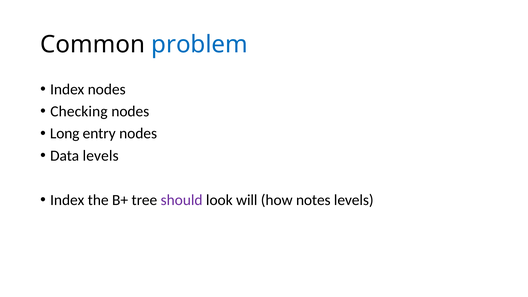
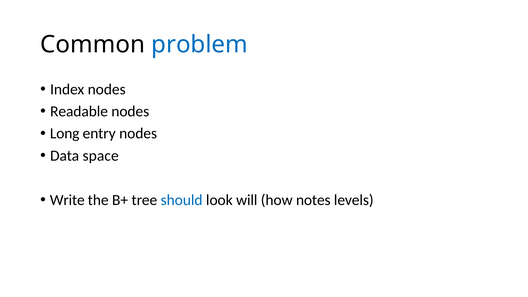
Checking: Checking -> Readable
Data levels: levels -> space
Index at (67, 200): Index -> Write
should colour: purple -> blue
